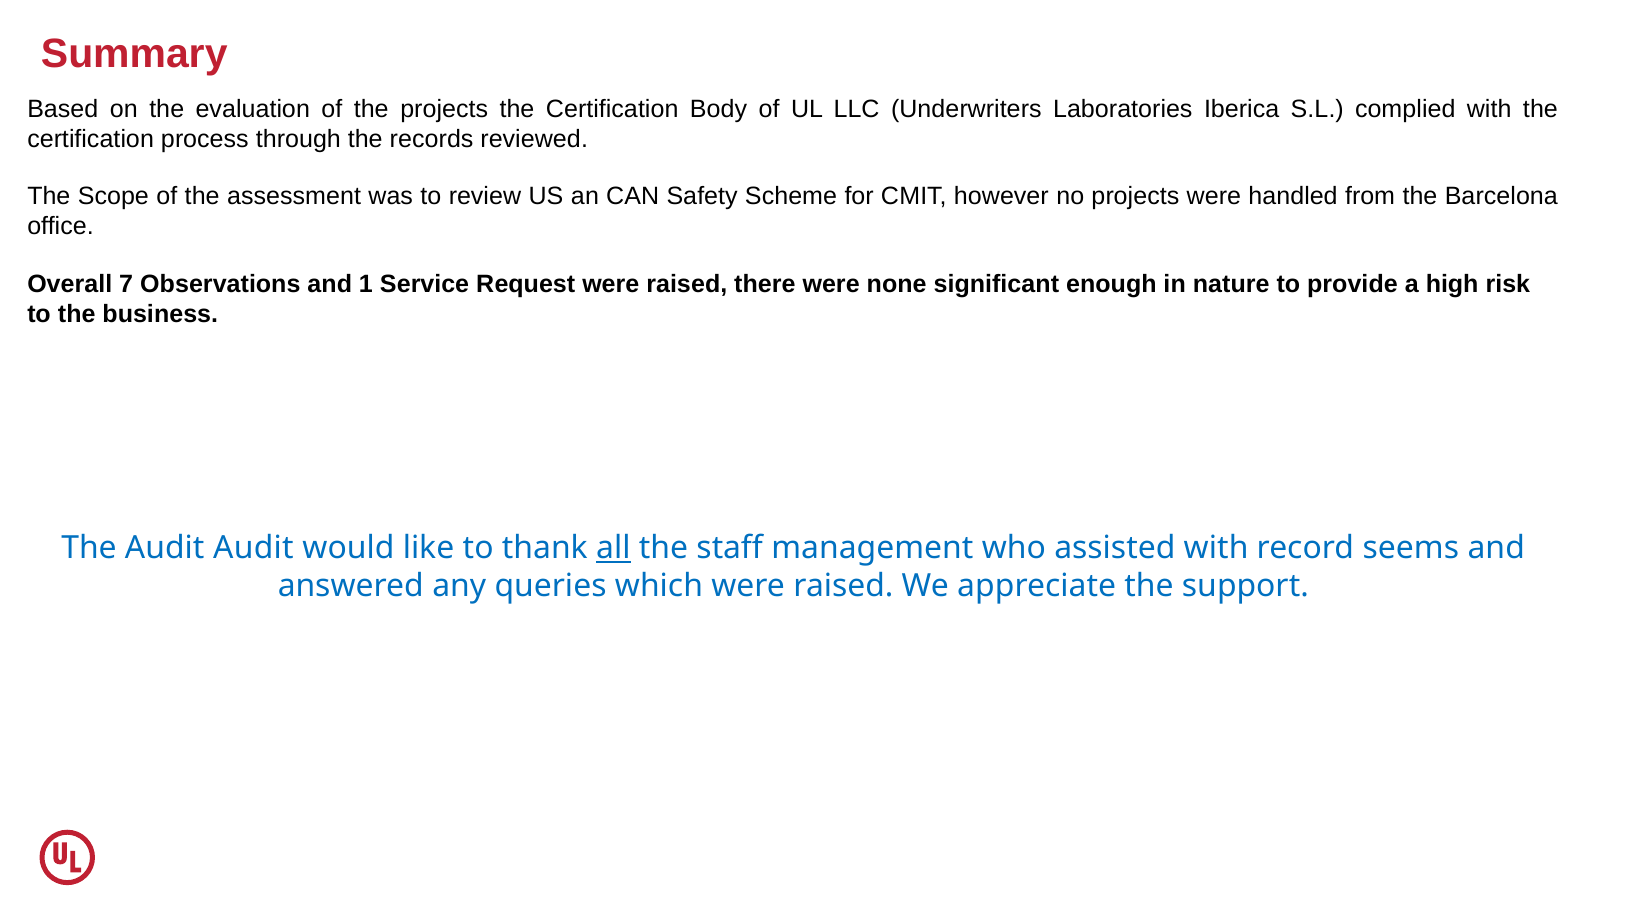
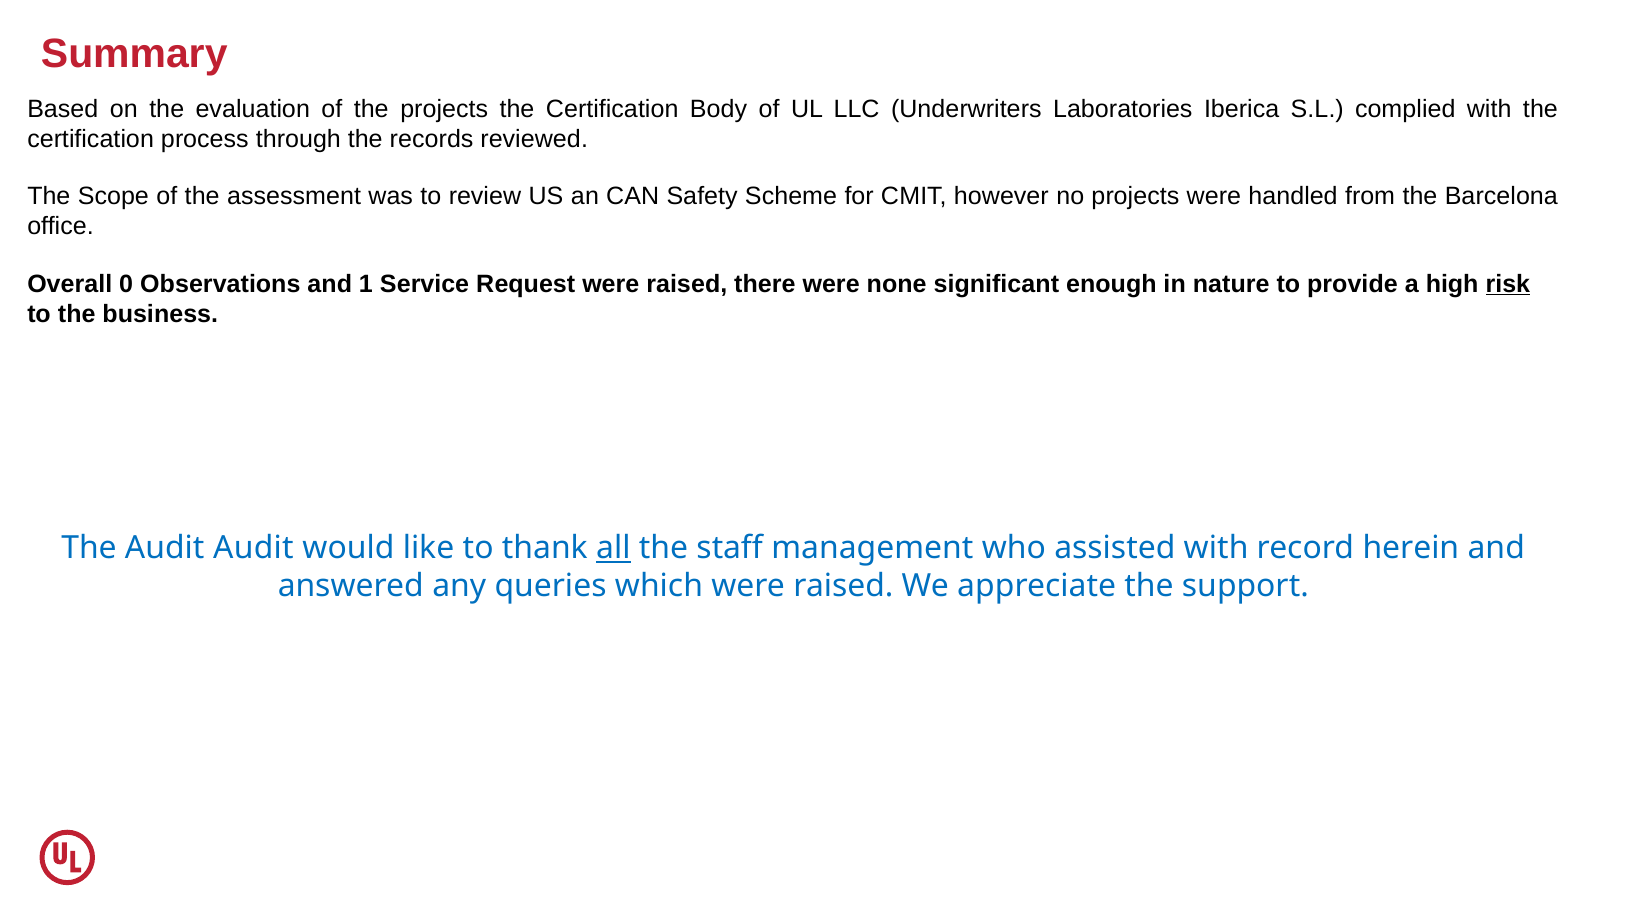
7: 7 -> 0
risk underline: none -> present
seems: seems -> herein
